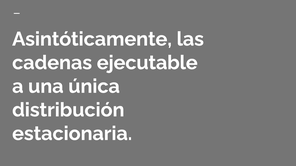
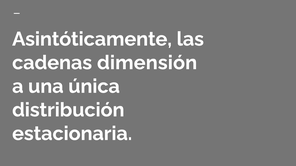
ejecutable: ejecutable -> dimensión
